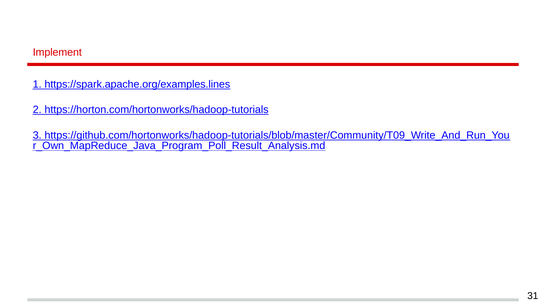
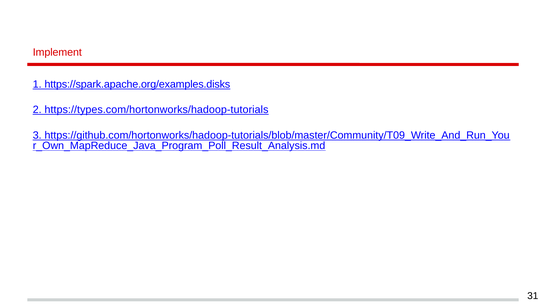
https://spark.apache.org/examples.lines: https://spark.apache.org/examples.lines -> https://spark.apache.org/examples.disks
https://horton.com/hortonworks/hadoop-tutorials: https://horton.com/hortonworks/hadoop-tutorials -> https://types.com/hortonworks/hadoop-tutorials
